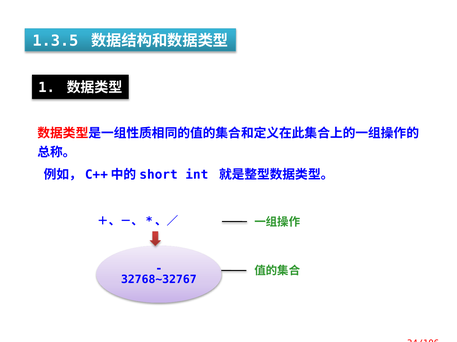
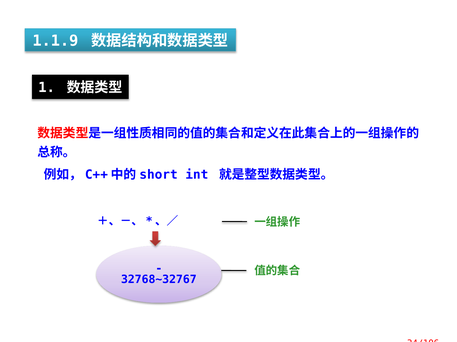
1.3.5: 1.3.5 -> 1.1.9
